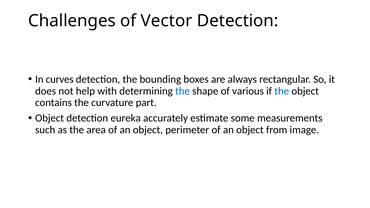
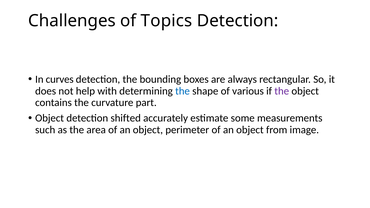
Vector: Vector -> Topics
the at (282, 91) colour: blue -> purple
eureka: eureka -> shifted
